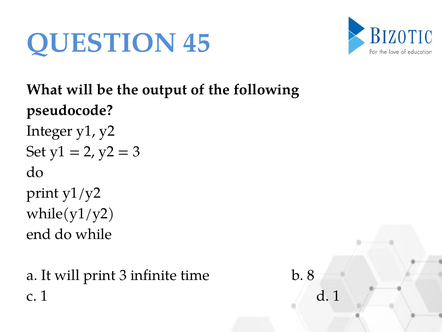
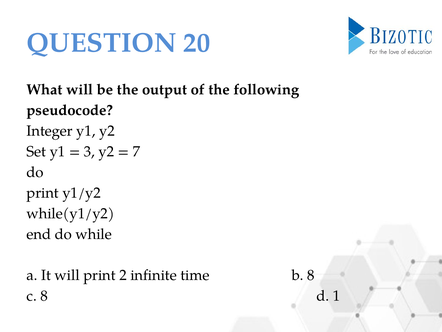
45: 45 -> 20
2: 2 -> 3
3 at (136, 151): 3 -> 7
print 3: 3 -> 2
c 1: 1 -> 8
